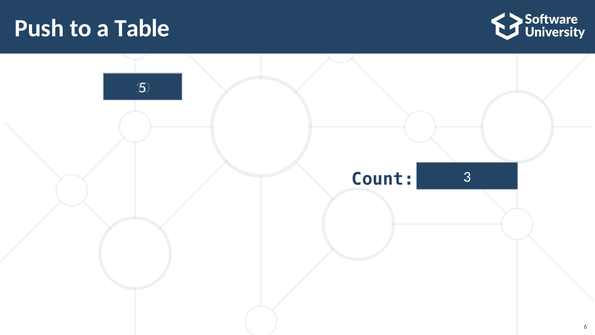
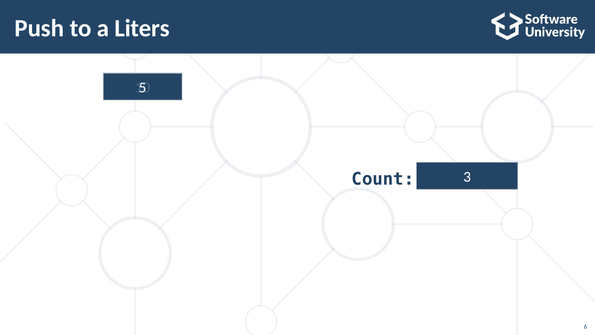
Table: Table -> Liters
